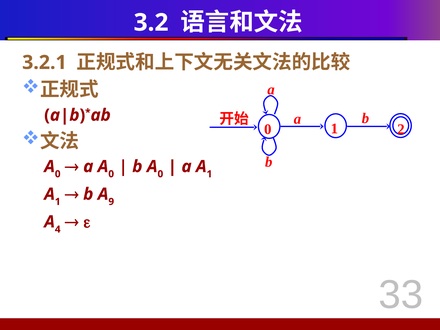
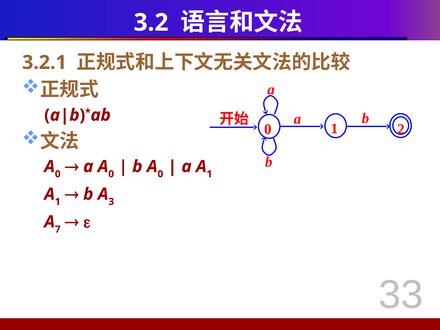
9: 9 -> 3
4: 4 -> 7
